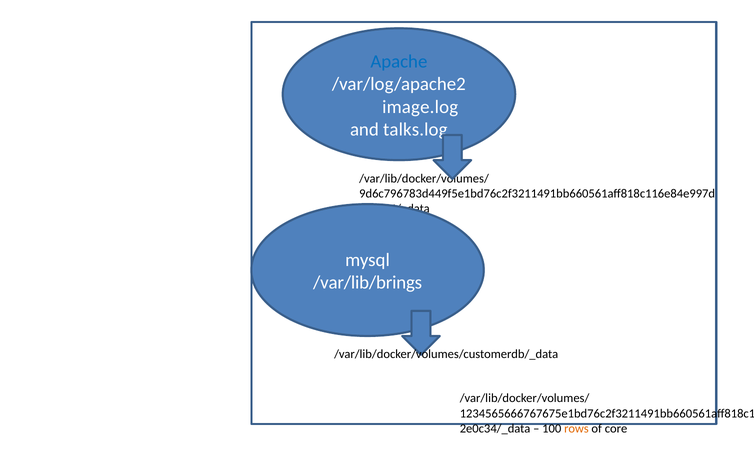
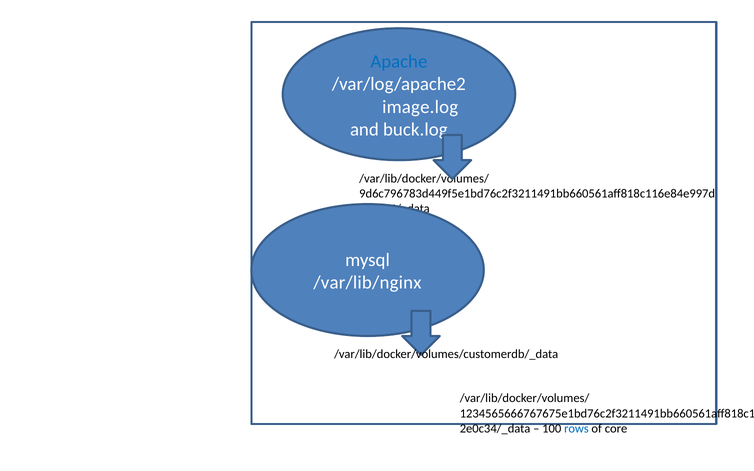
talks.log: talks.log -> buck.log
/var/lib/brings: /var/lib/brings -> /var/lib/nginx
rows colour: orange -> blue
